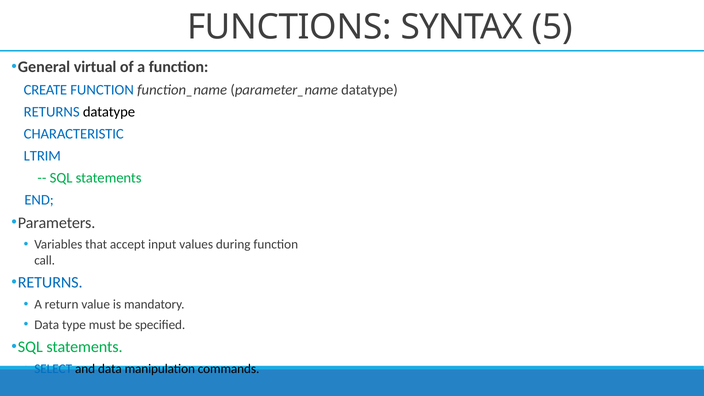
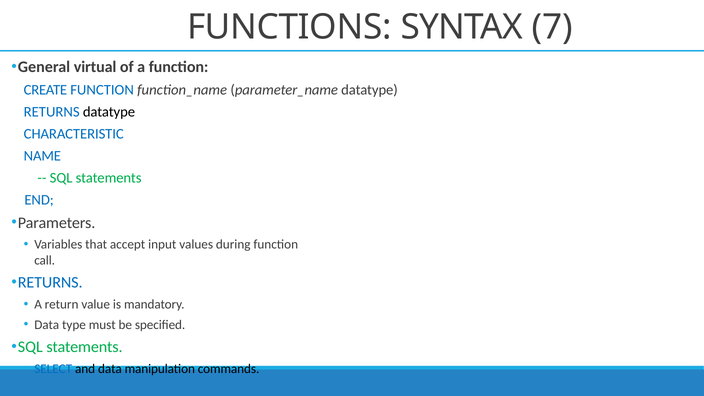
5: 5 -> 7
LTRIM: LTRIM -> NAME
